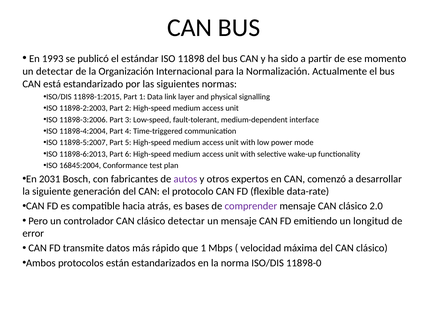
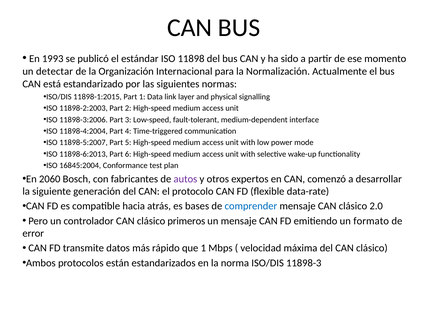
2031: 2031 -> 2060
comprender colour: purple -> blue
clásico detectar: detectar -> primeros
longitud: longitud -> formato
11898-0: 11898-0 -> 11898-3
